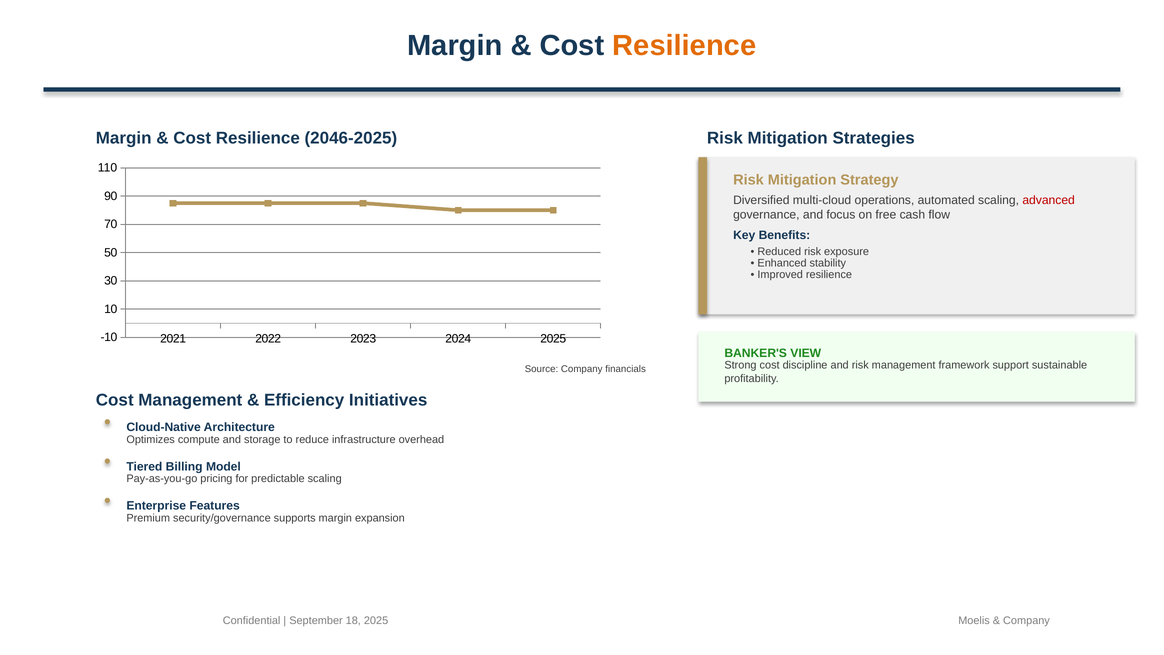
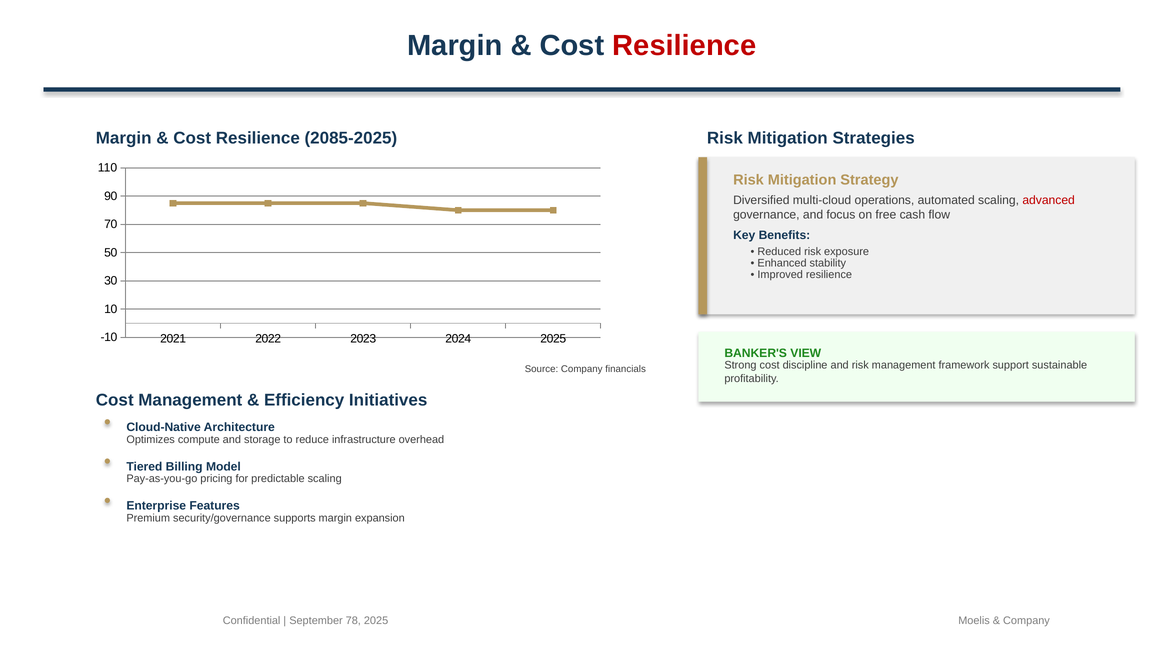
Resilience at (684, 46) colour: orange -> red
2046-2025: 2046-2025 -> 2085-2025
18: 18 -> 78
